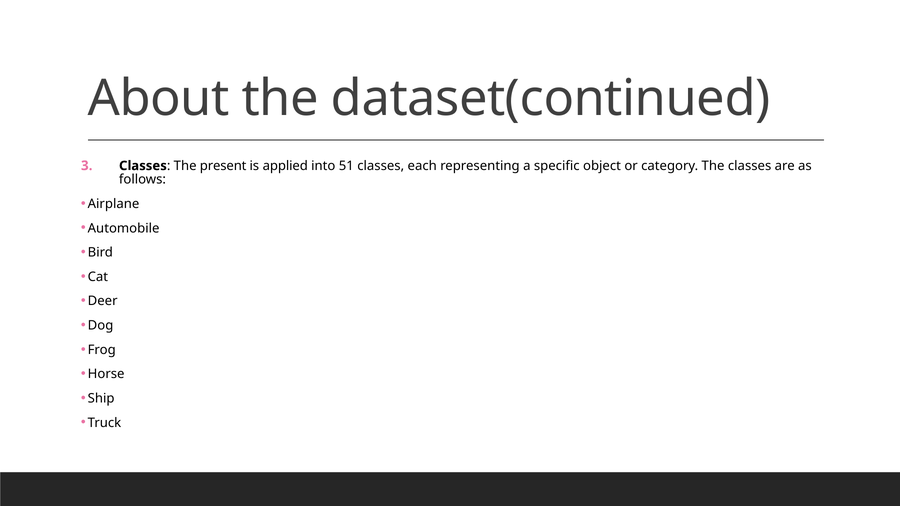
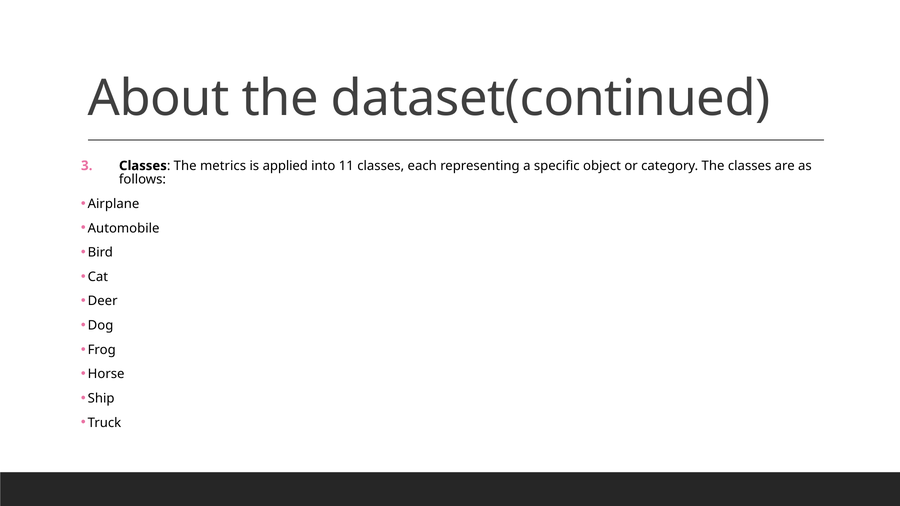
present: present -> metrics
51: 51 -> 11
